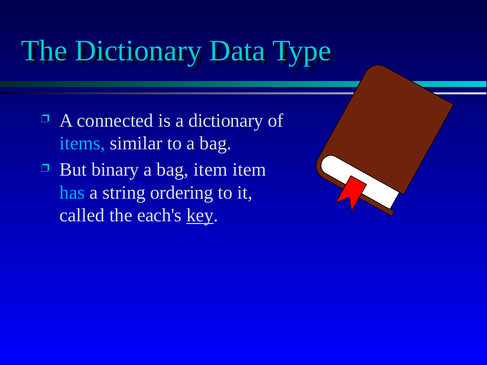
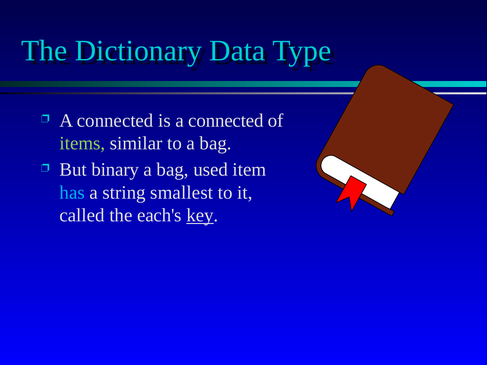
is a dictionary: dictionary -> connected
items colour: light blue -> light green
bag item: item -> used
ordering: ordering -> smallest
